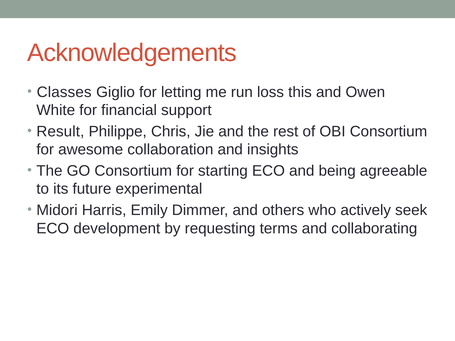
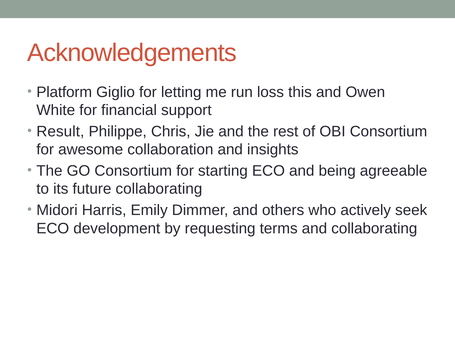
Classes: Classes -> Platform
future experimental: experimental -> collaborating
